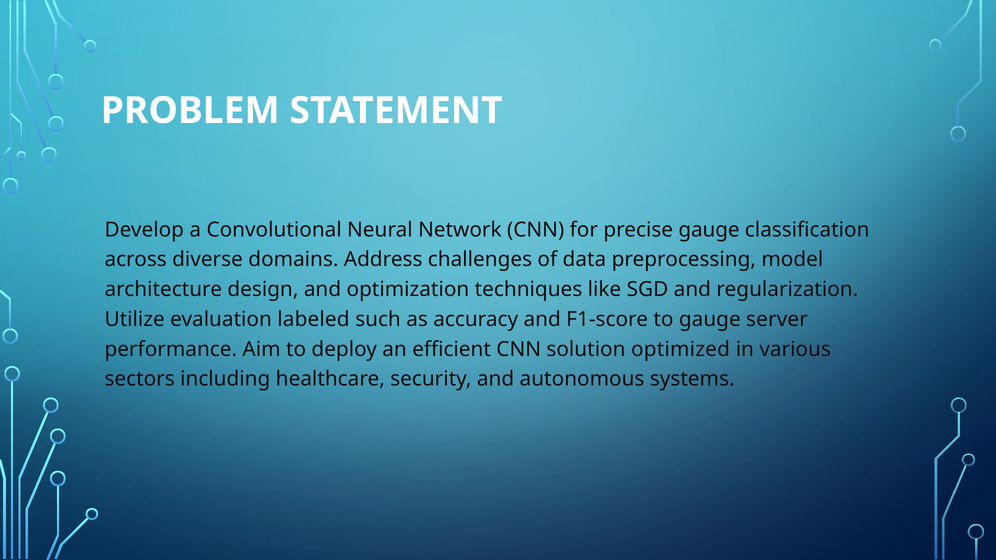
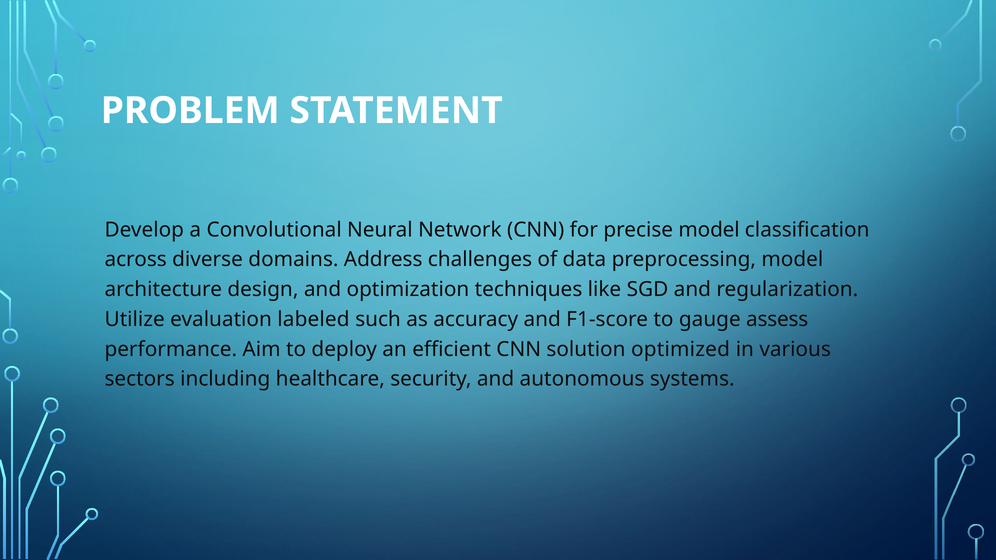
precise gauge: gauge -> model
server: server -> assess
